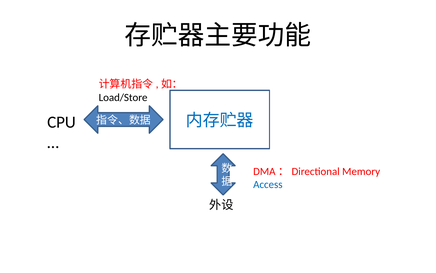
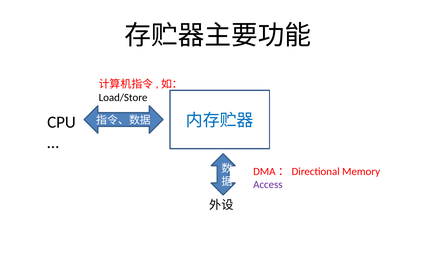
Access colour: blue -> purple
